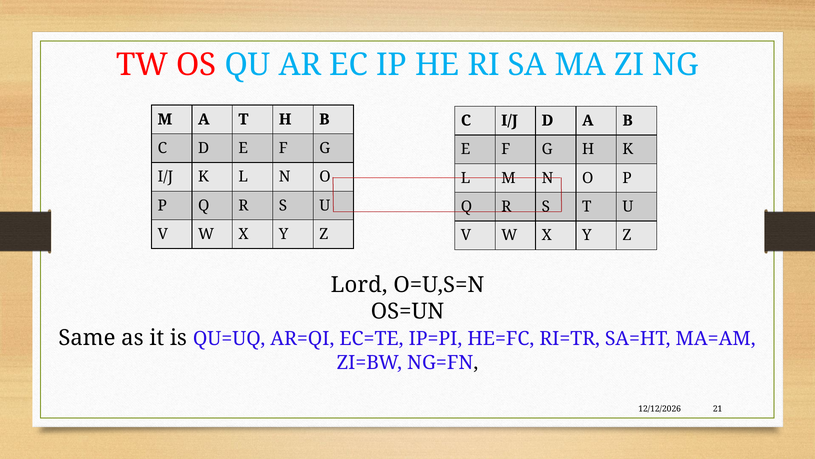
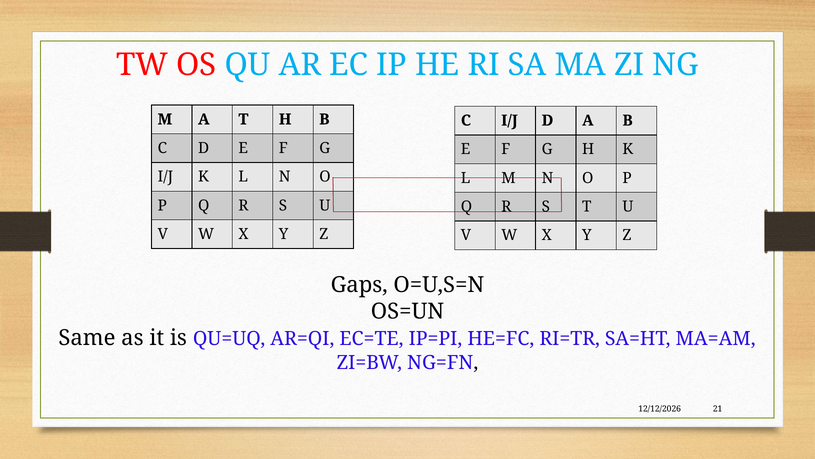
Lord: Lord -> Gaps
